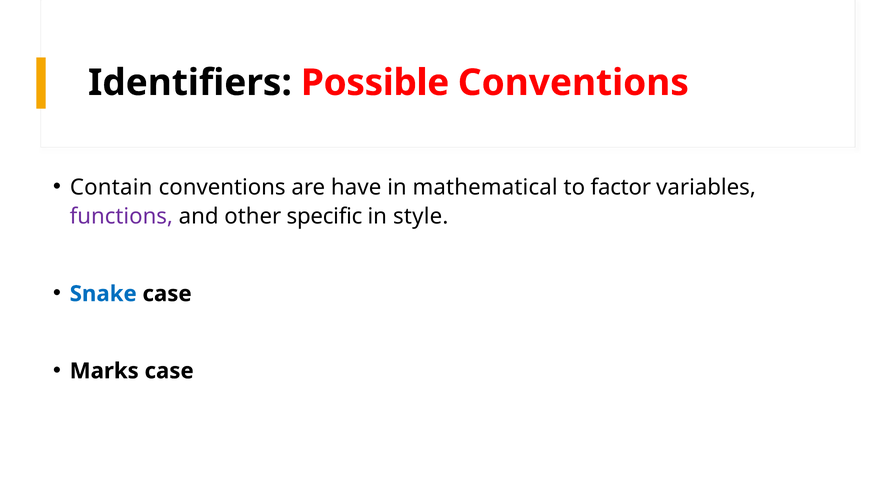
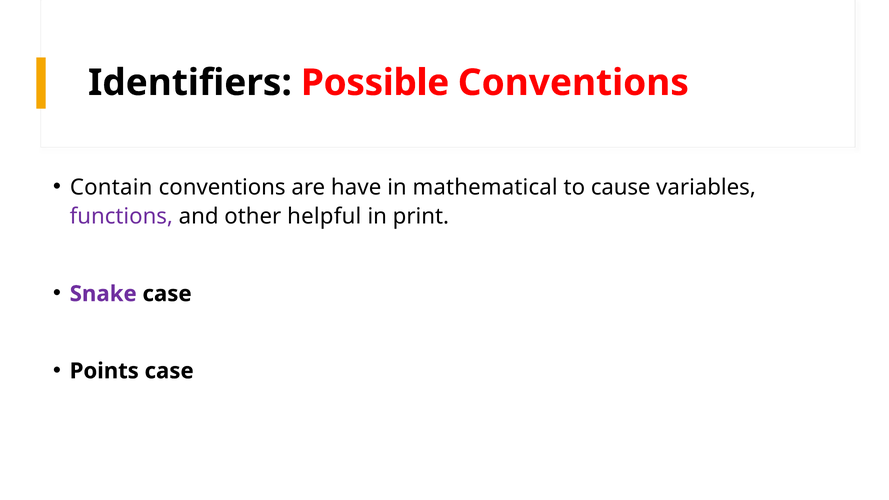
factor: factor -> cause
specific: specific -> helpful
style: style -> print
Snake colour: blue -> purple
Marks: Marks -> Points
